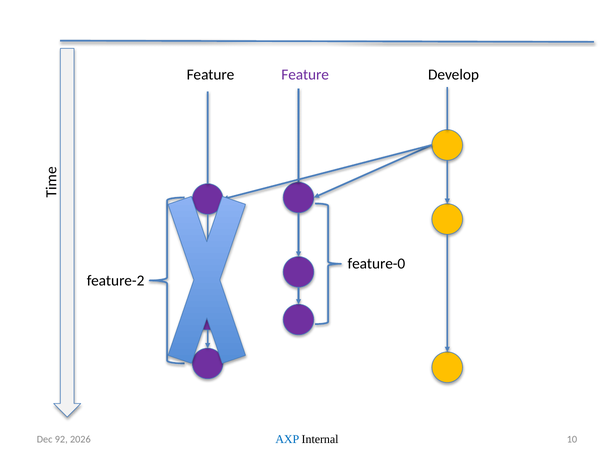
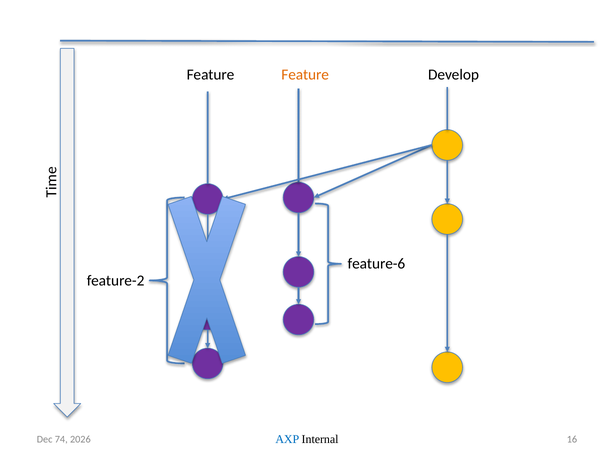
Feature at (305, 75) colour: purple -> orange
feature-0: feature-0 -> feature-6
92: 92 -> 74
10: 10 -> 16
